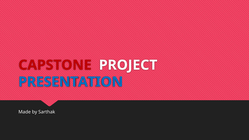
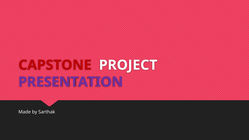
PRESENTATION colour: blue -> purple
